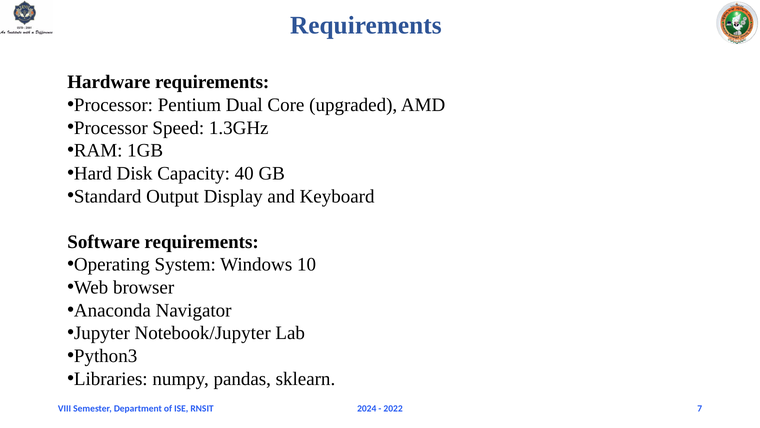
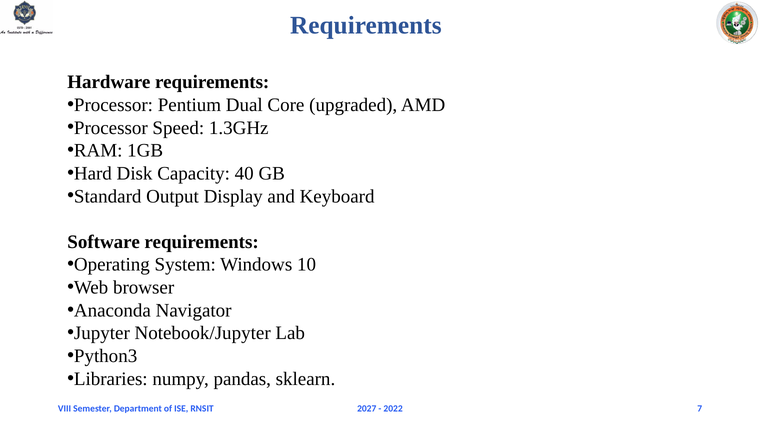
2024: 2024 -> 2027
